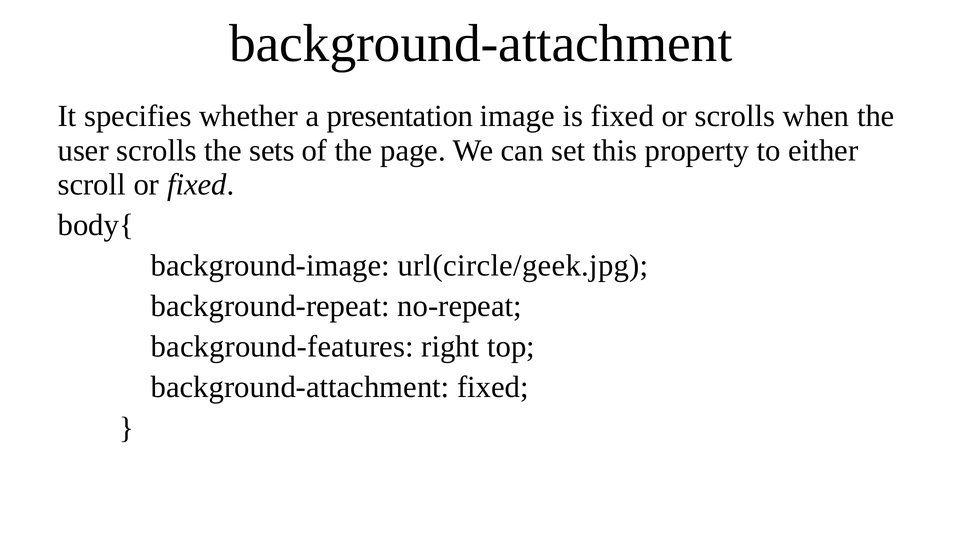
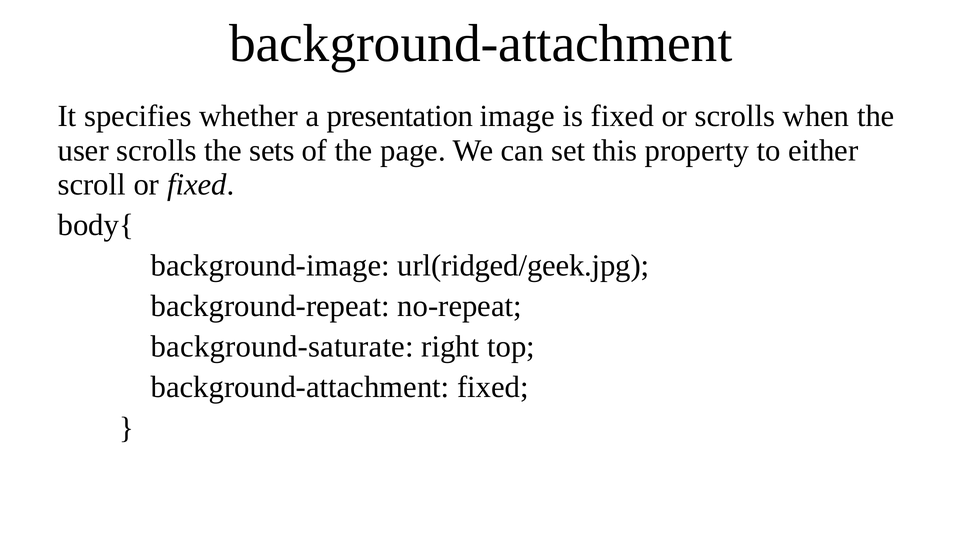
url(circle/geek.jpg: url(circle/geek.jpg -> url(ridged/geek.jpg
background-features: background-features -> background-saturate
